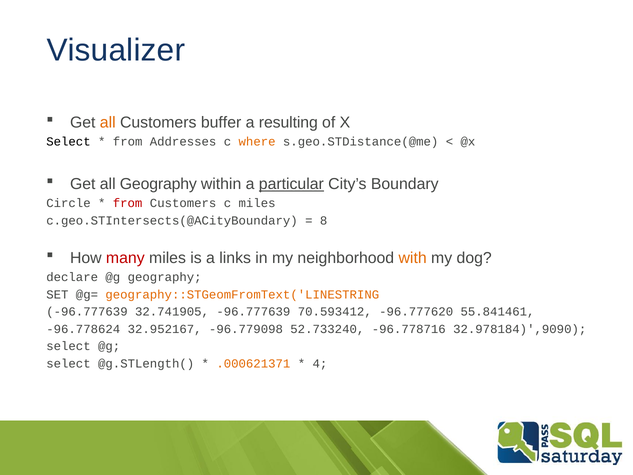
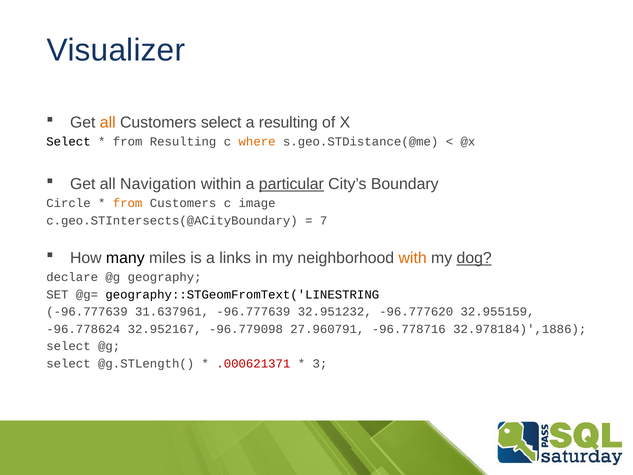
Customers buffer: buffer -> select
from Addresses: Addresses -> Resulting
all Geography: Geography -> Navigation
from at (128, 203) colour: red -> orange
c miles: miles -> image
8: 8 -> 7
many colour: red -> black
dog underline: none -> present
geography::STGeomFromText('LINESTRING colour: orange -> black
32.741905: 32.741905 -> 31.637961
70.593412: 70.593412 -> 32.951232
55.841461: 55.841461 -> 32.955159
52.733240: 52.733240 -> 27.960791
32.978184)',9090: 32.978184)',9090 -> 32.978184)',1886
.000621371 colour: orange -> red
4: 4 -> 3
